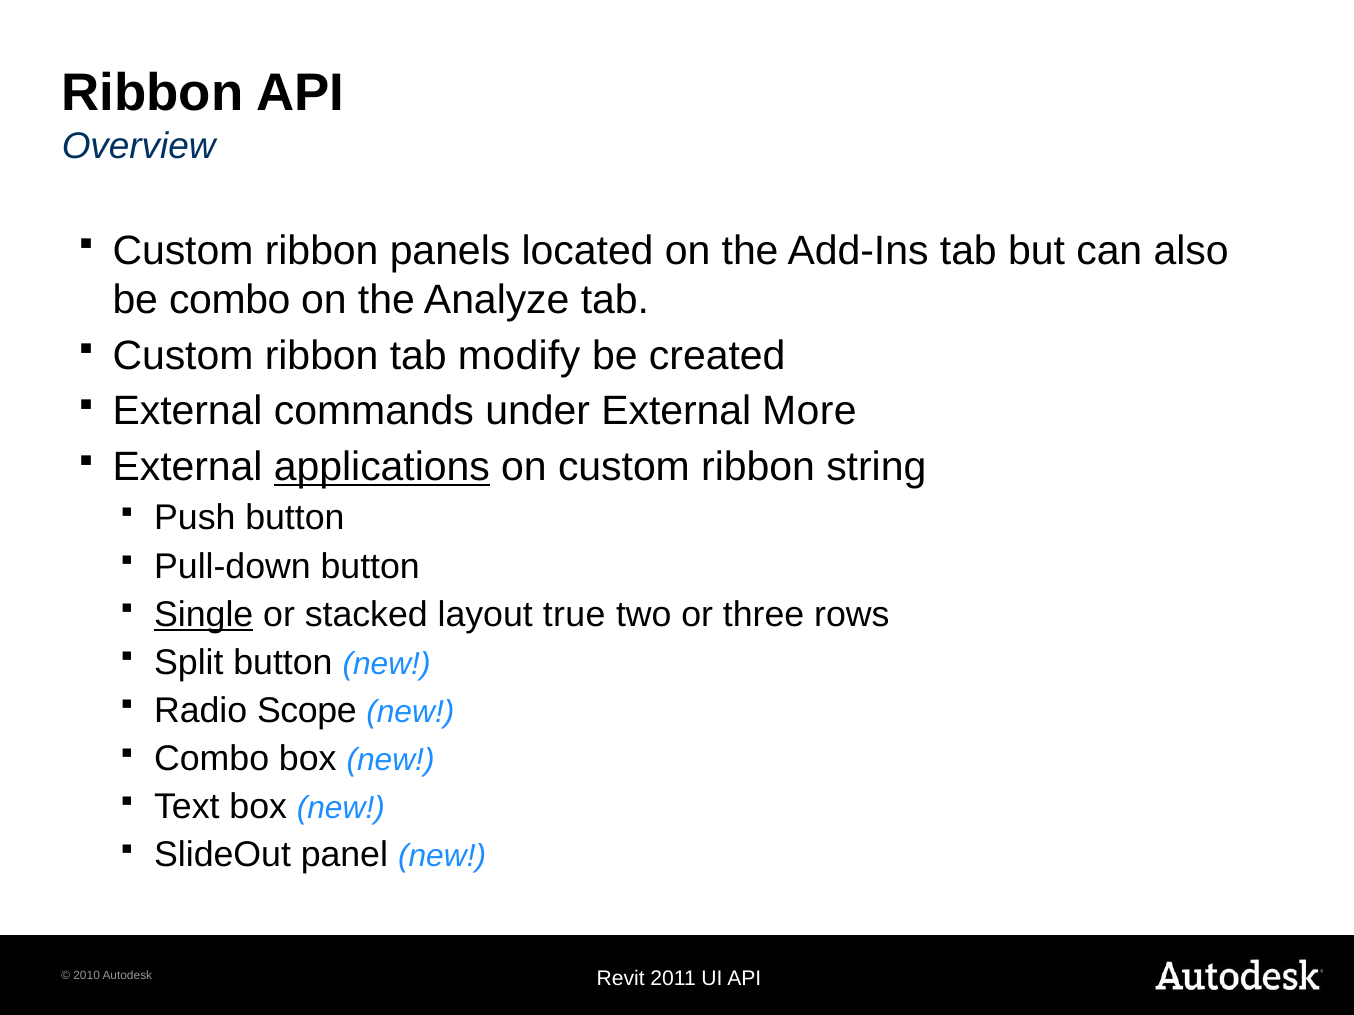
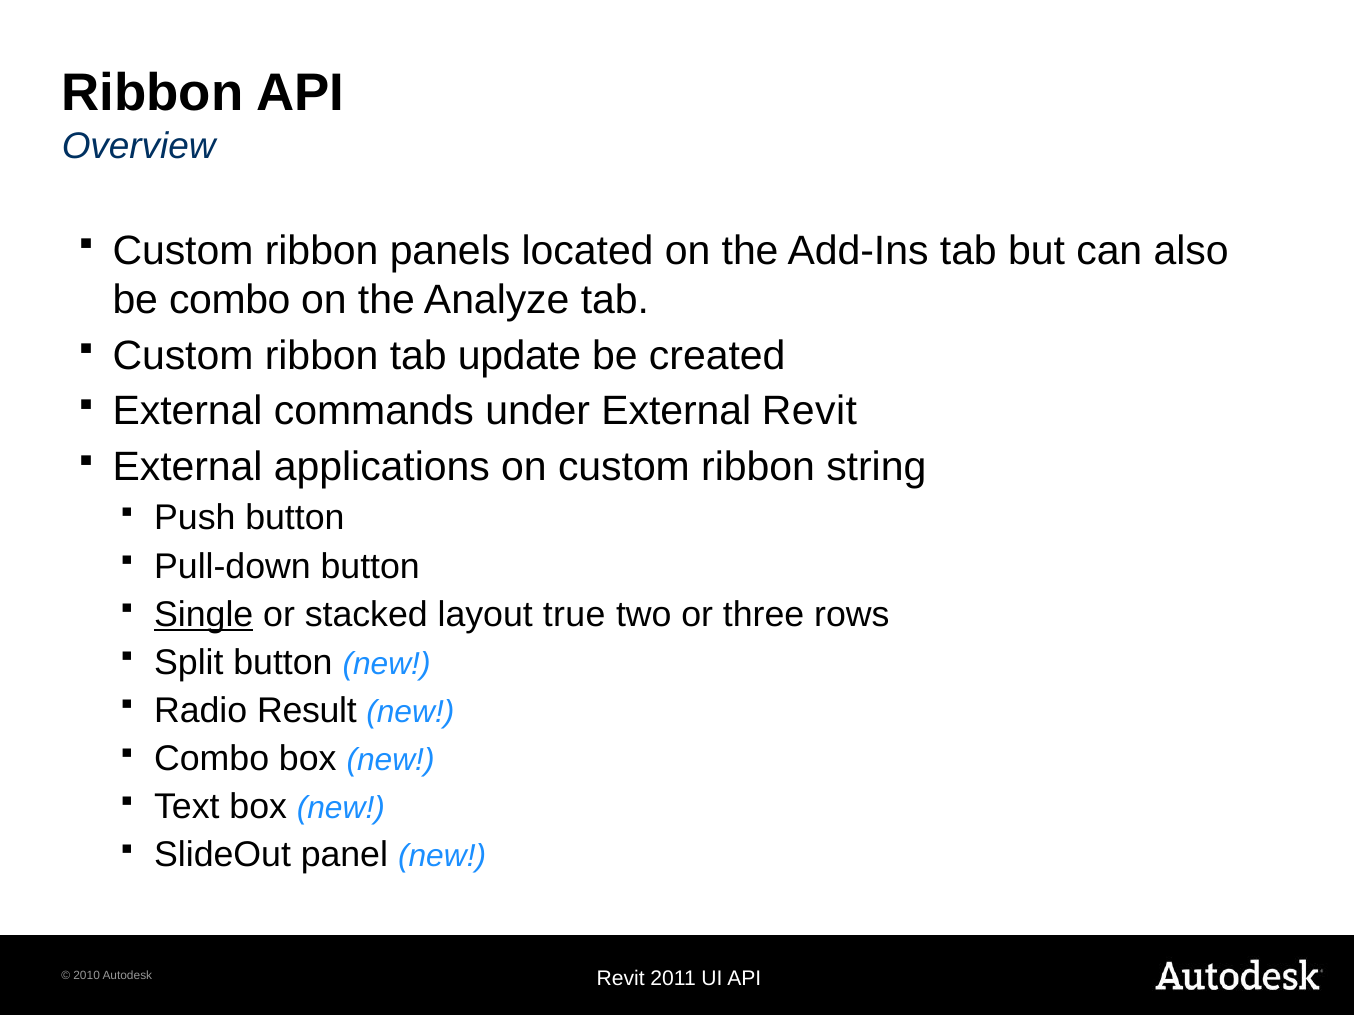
modify: modify -> update
External More: More -> Revit
applications underline: present -> none
Scope: Scope -> Result
